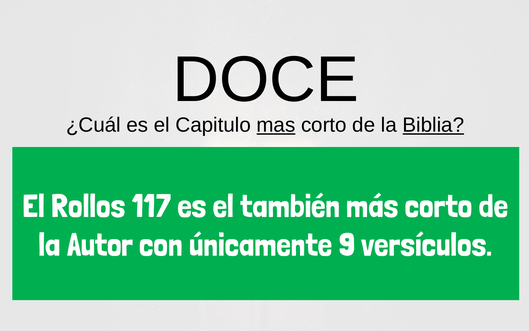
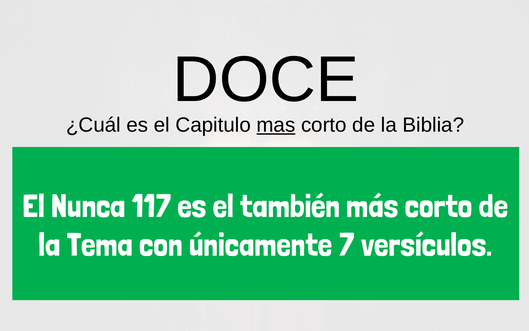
Biblia underline: present -> none
Rollos: Rollos -> Nunca
Autor: Autor -> Tema
9: 9 -> 7
